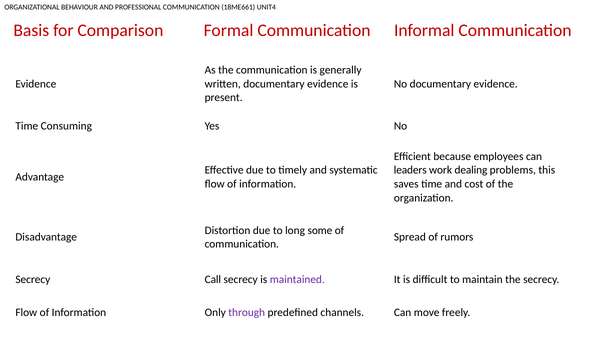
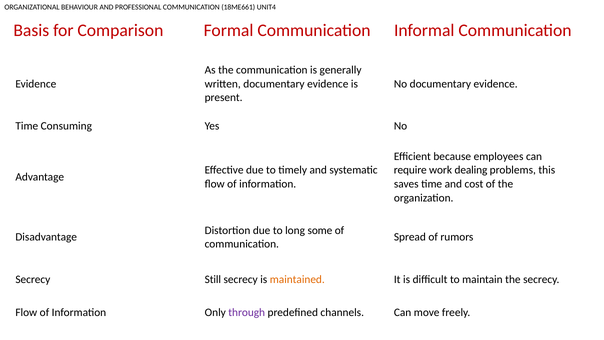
leaders: leaders -> require
Call: Call -> Still
maintained colour: purple -> orange
